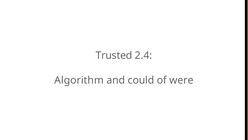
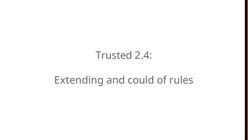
Algorithm: Algorithm -> Extending
were: were -> rules
